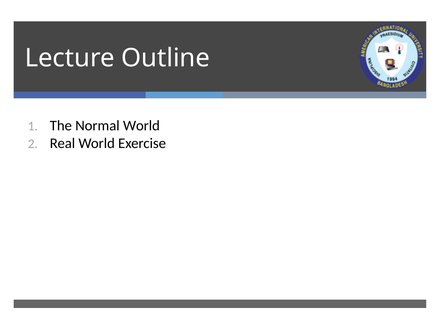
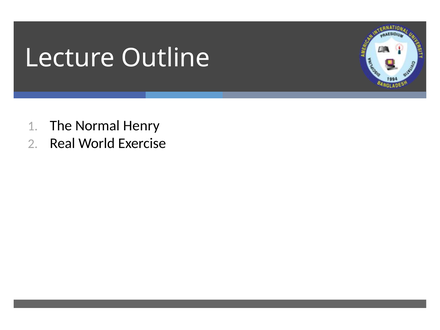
Normal World: World -> Henry
